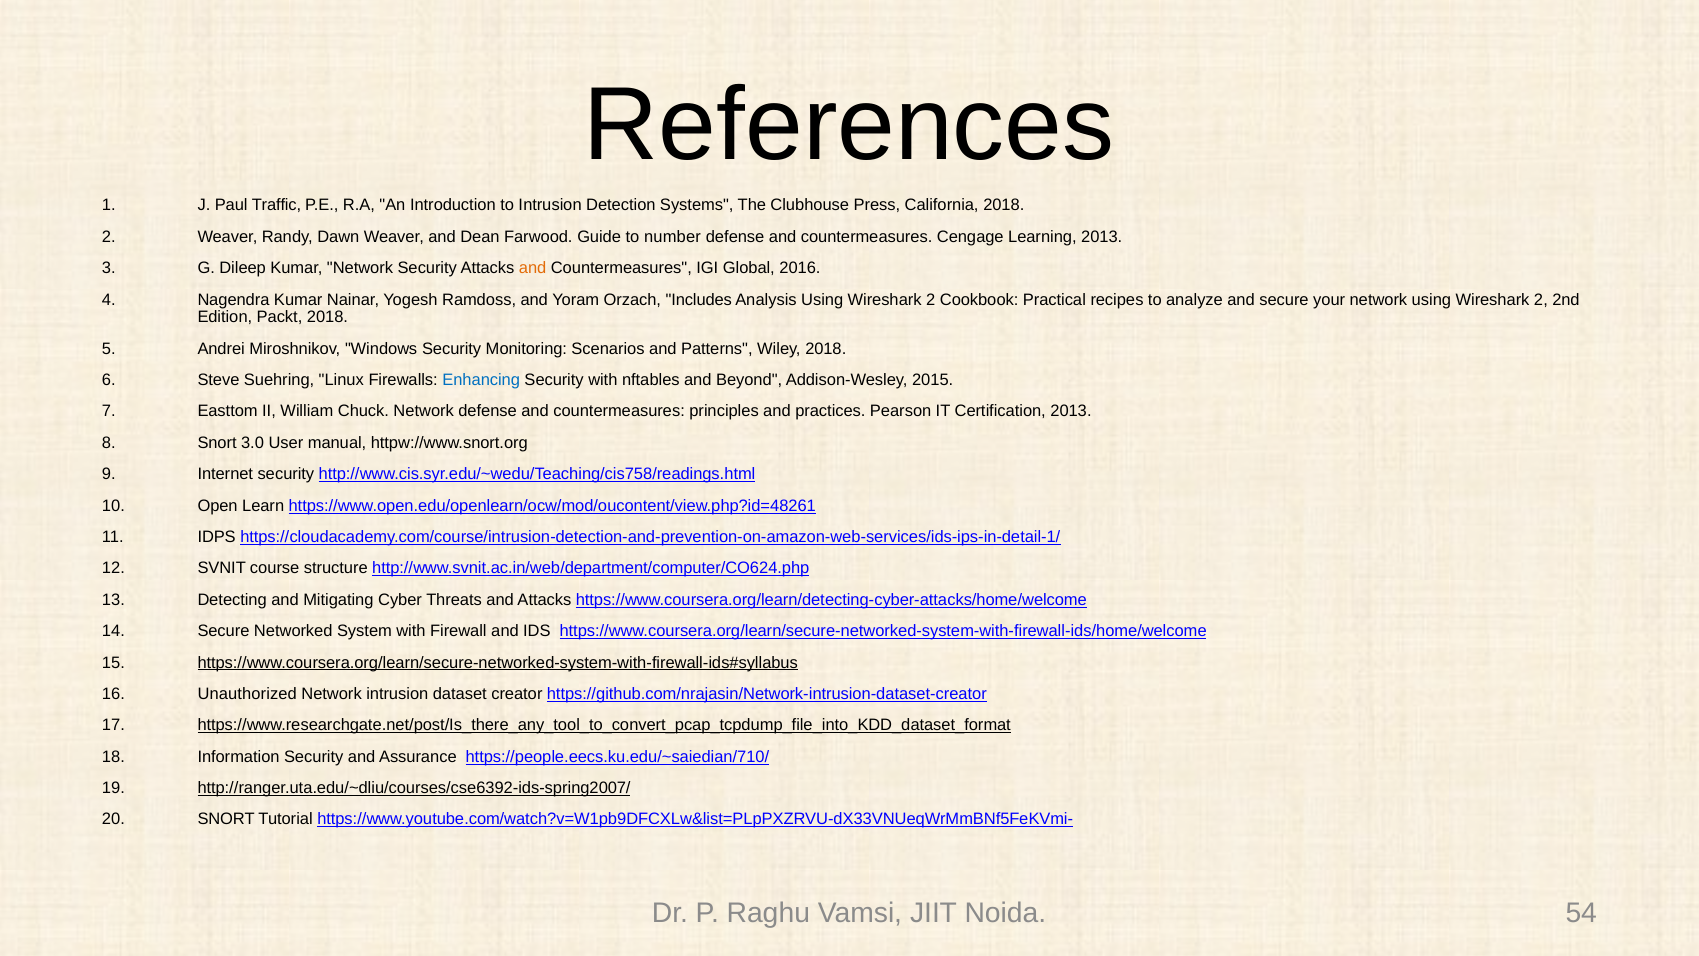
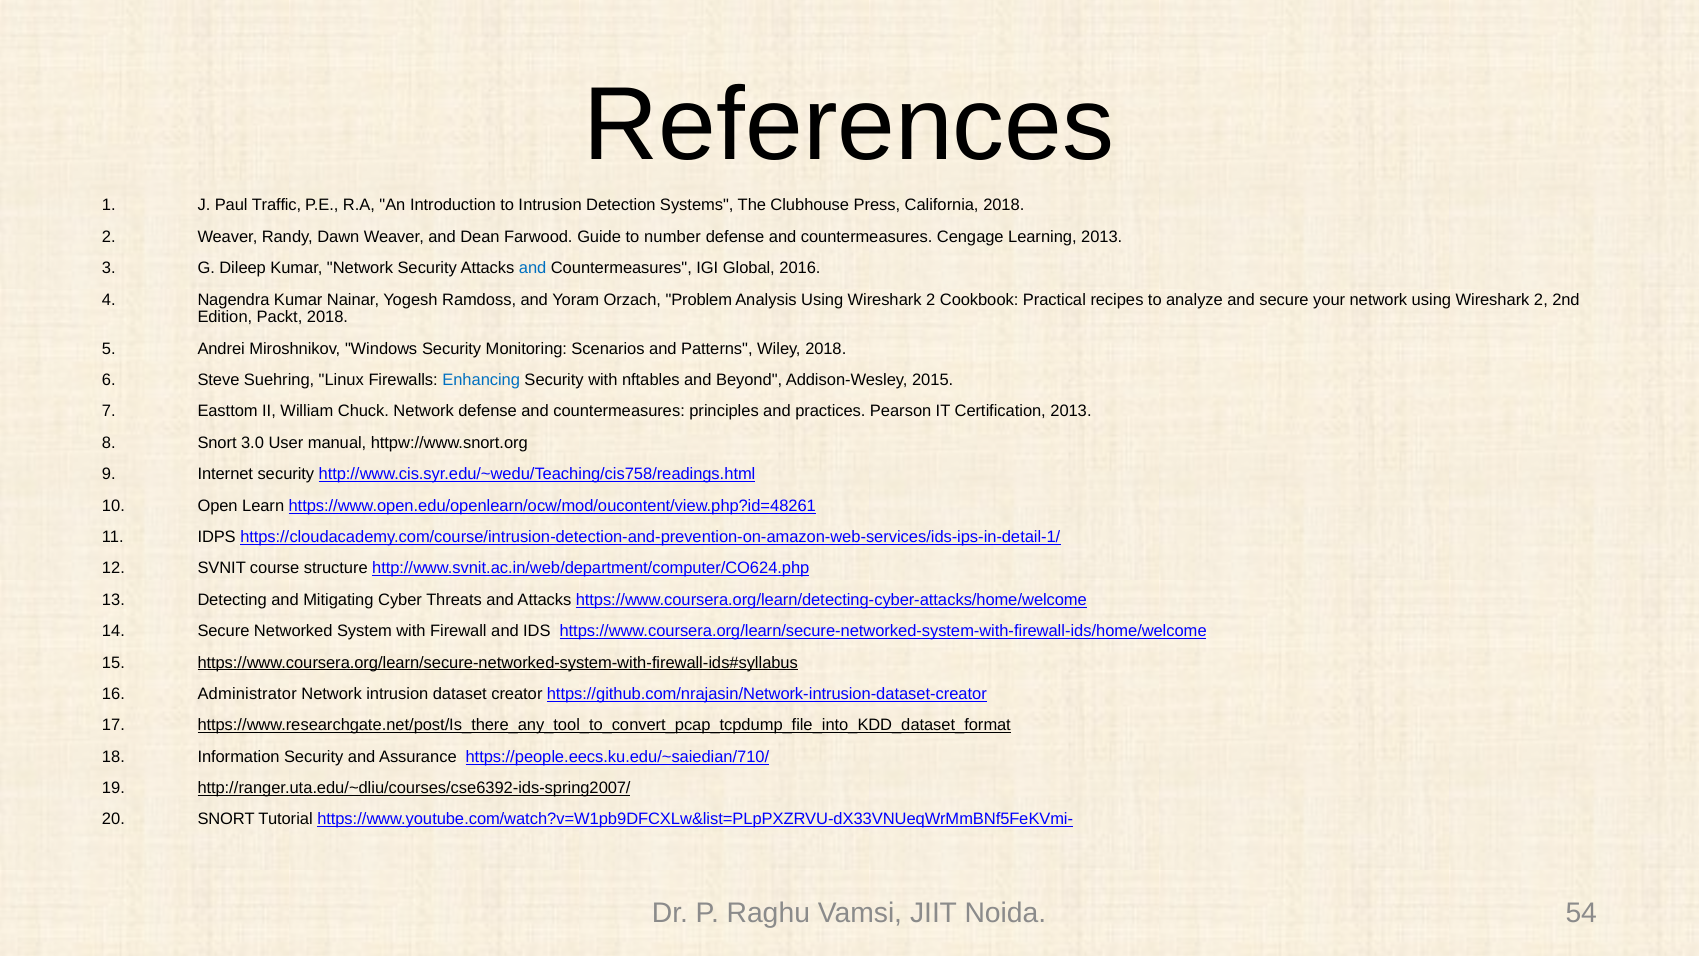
and at (533, 268) colour: orange -> blue
Includes: Includes -> Problem
Unauthorized: Unauthorized -> Administrator
